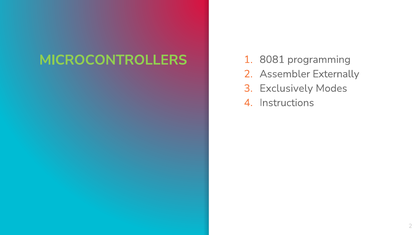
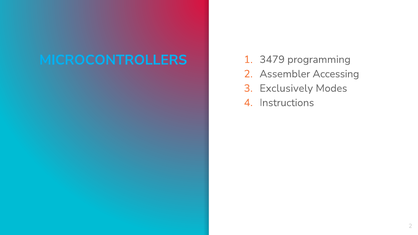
MICROCONTROLLERS colour: light green -> light blue
8081: 8081 -> 3479
Externally: Externally -> Accessing
